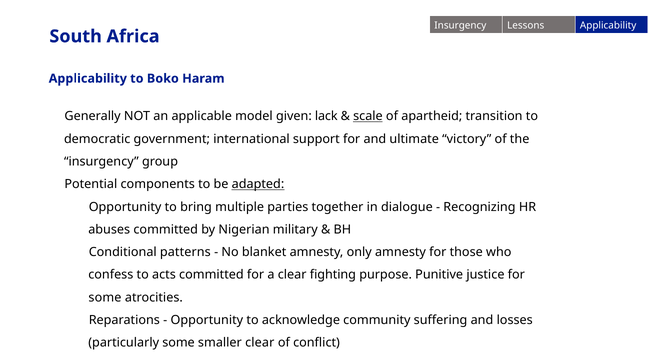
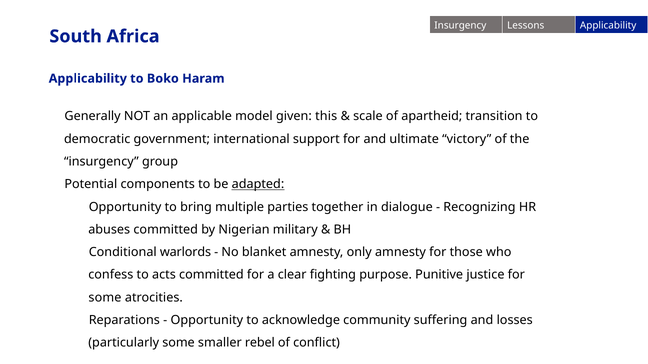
lack: lack -> this
scale underline: present -> none
patterns: patterns -> warlords
smaller clear: clear -> rebel
